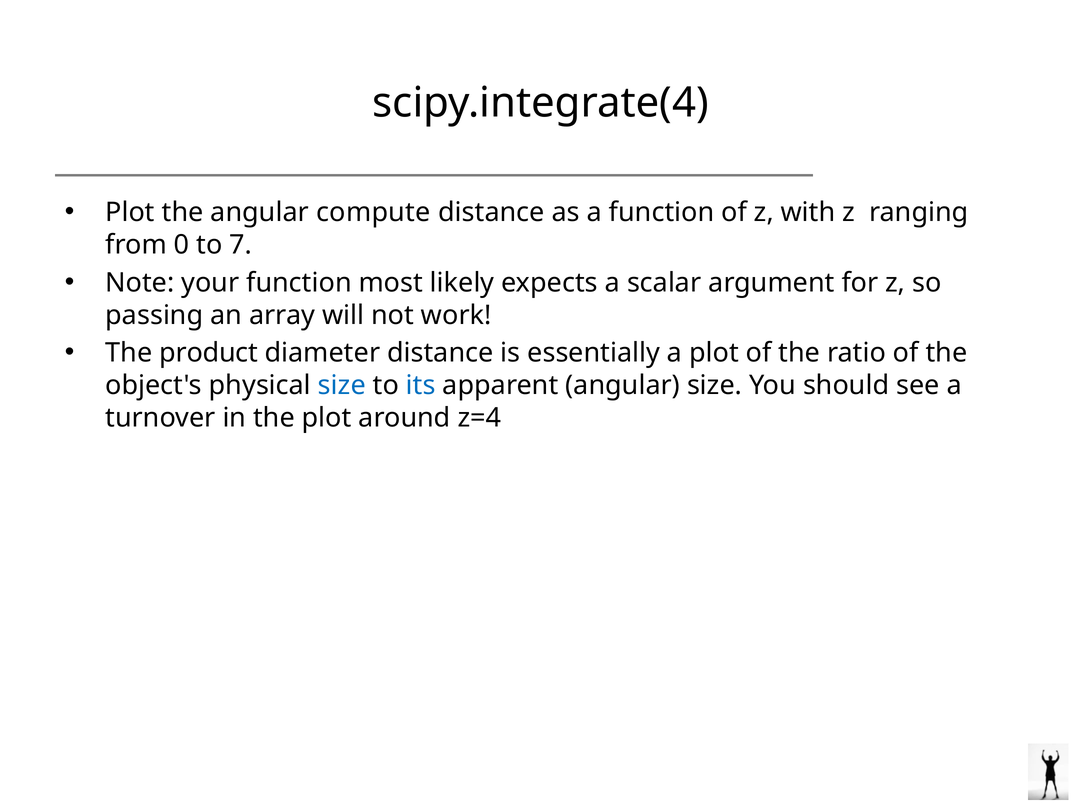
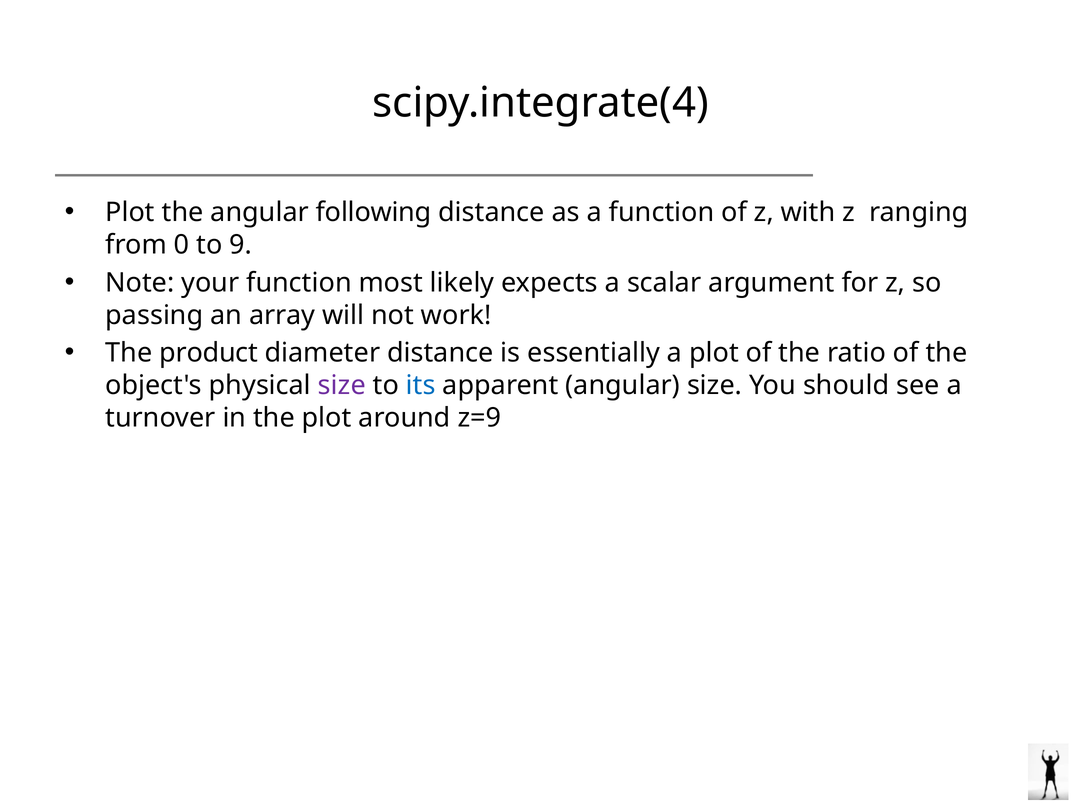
compute: compute -> following
7: 7 -> 9
size at (342, 386) colour: blue -> purple
z=4: z=4 -> z=9
